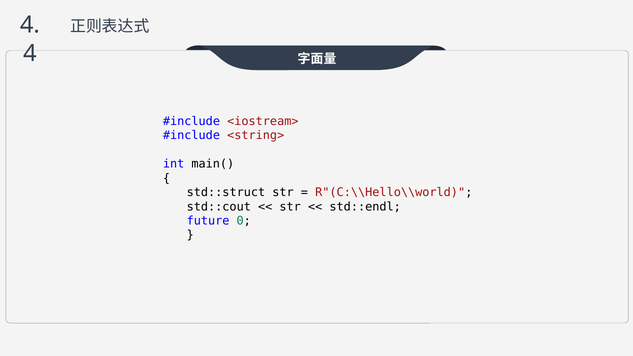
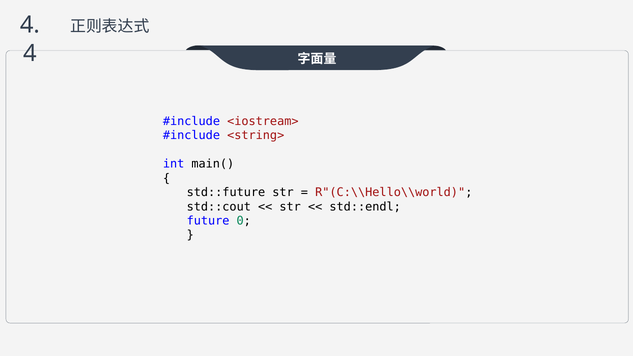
std::struct: std::struct -> std::future
